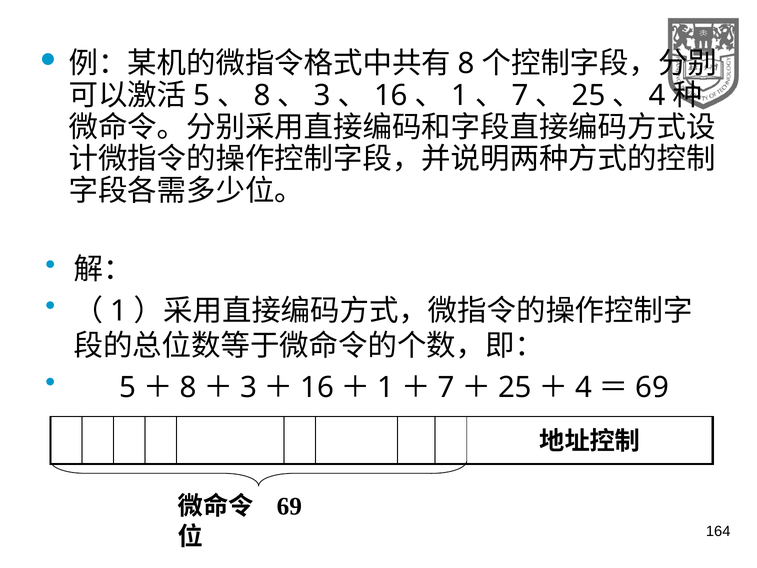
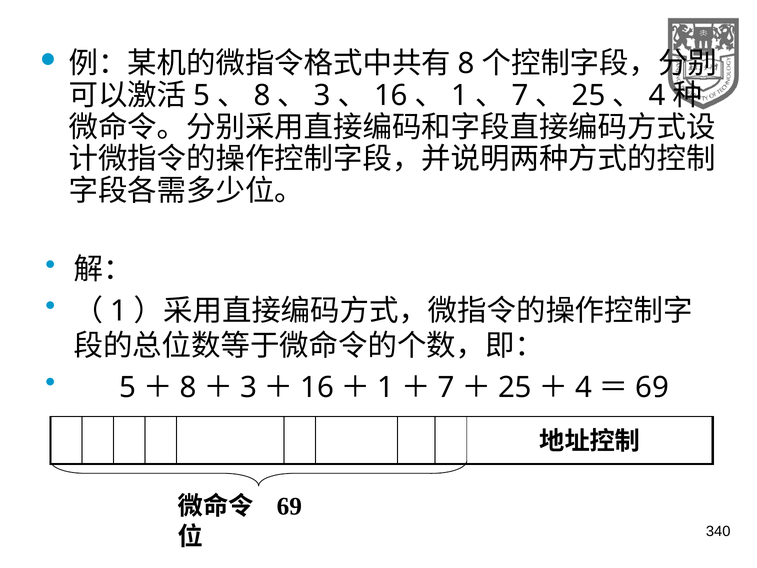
164: 164 -> 340
